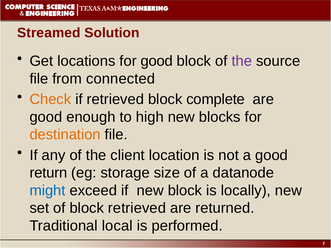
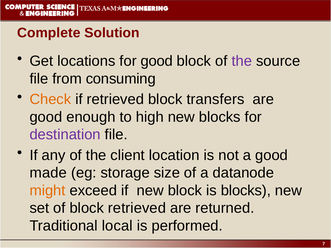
Streamed: Streamed -> Complete
connected: connected -> consuming
complete: complete -> transfers
destination colour: orange -> purple
return: return -> made
might colour: blue -> orange
is locally: locally -> blocks
